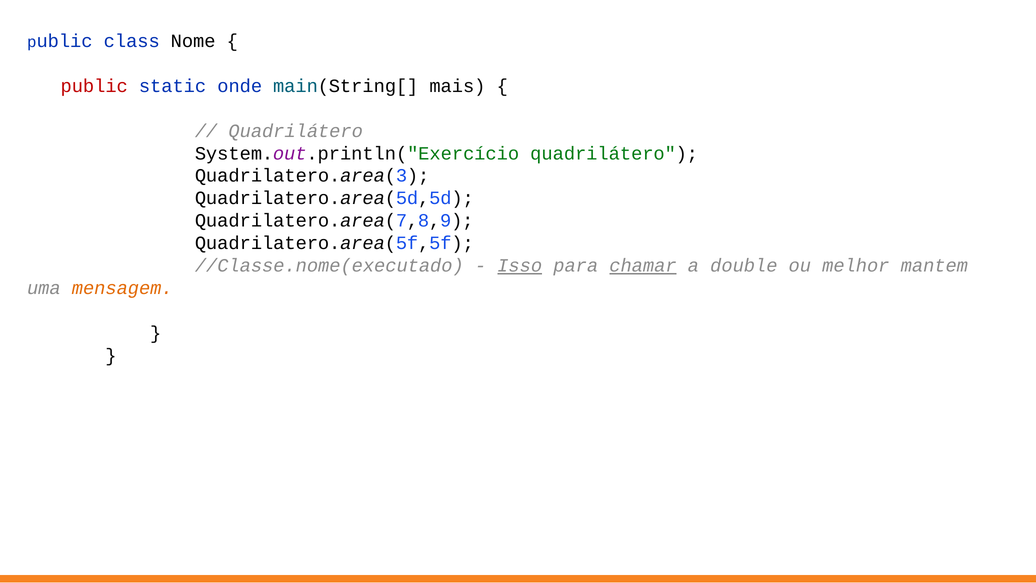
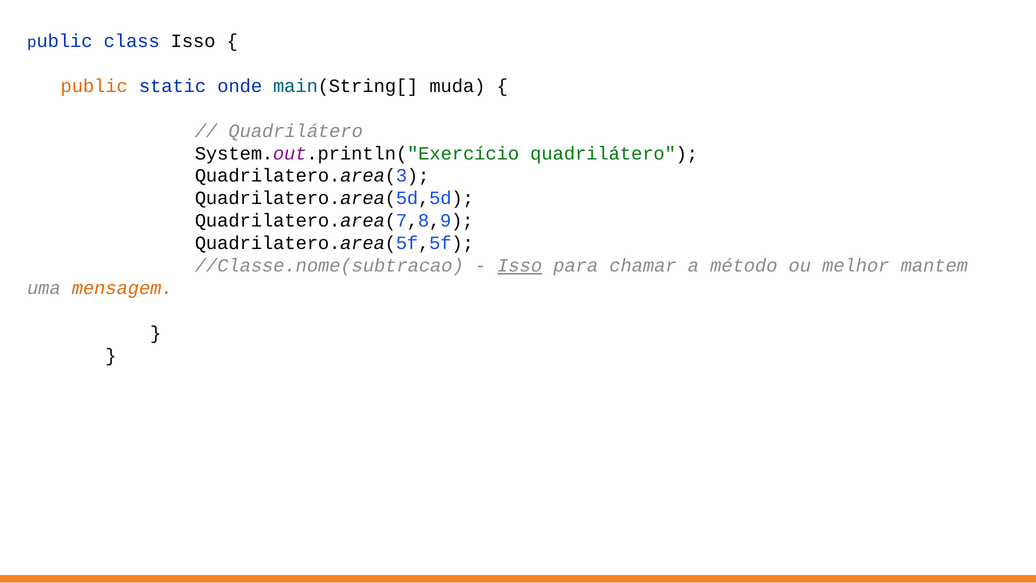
class Nome: Nome -> Isso
public at (94, 86) colour: red -> orange
mais: mais -> muda
//Classe.nome(executado: //Classe.nome(executado -> //Classe.nome(subtracao
chamar underline: present -> none
double: double -> método
